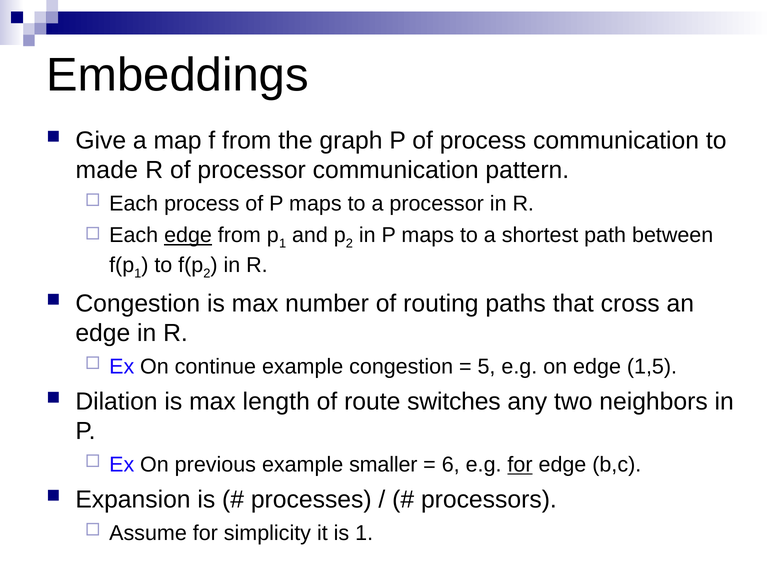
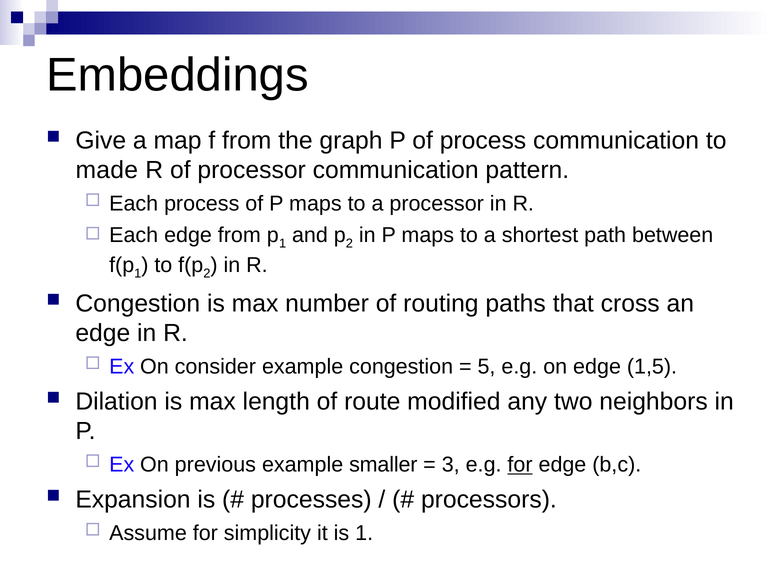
edge at (188, 235) underline: present -> none
continue: continue -> consider
switches: switches -> modified
6: 6 -> 3
